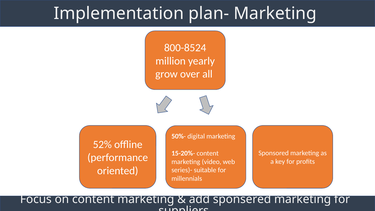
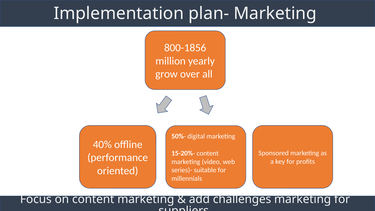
800-8524: 800-8524 -> 800-1856
52%: 52% -> 40%
sponsered: sponsered -> challenges
